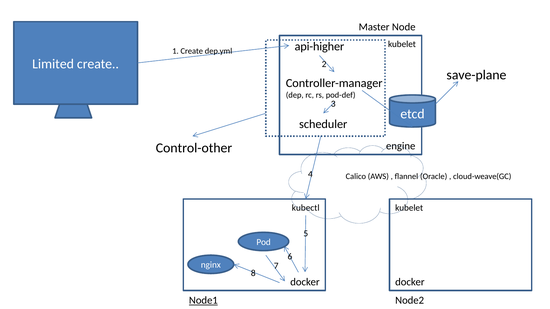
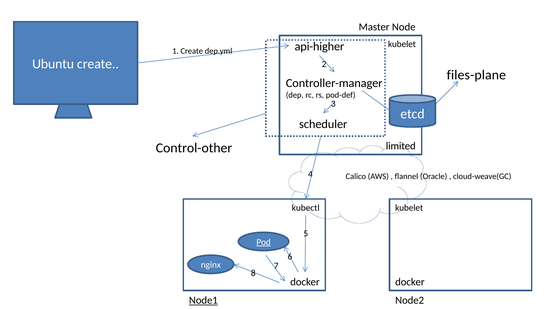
Limited: Limited -> Ubuntu
save-plane: save-plane -> files-plane
engine: engine -> limited
Pod underline: none -> present
